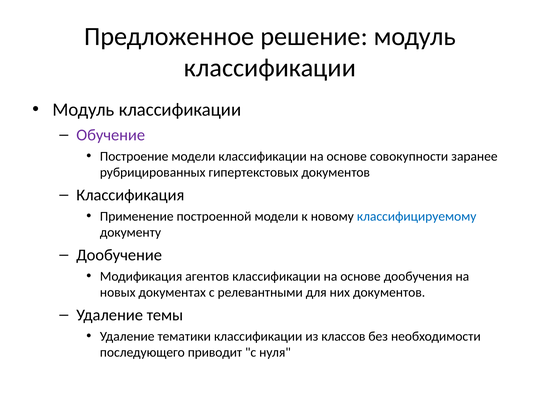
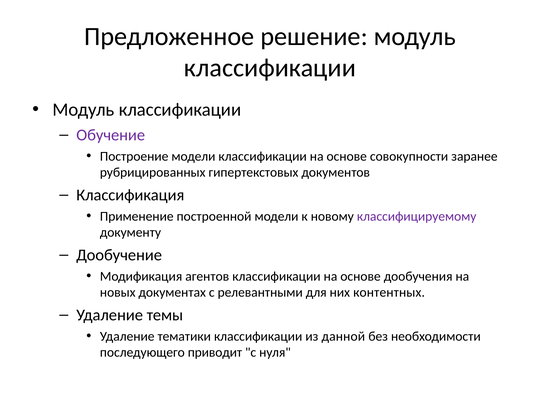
классифицируемому colour: blue -> purple
них документов: документов -> контентных
классов: классов -> данной
